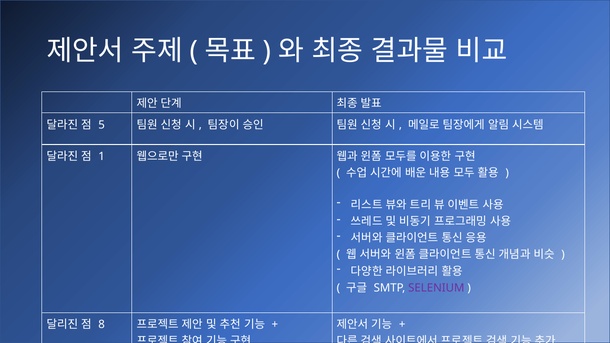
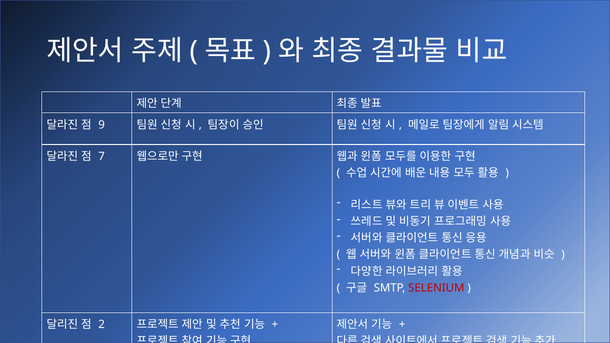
5: 5 -> 9
1: 1 -> 7
SELENIUM colour: purple -> red
8: 8 -> 2
